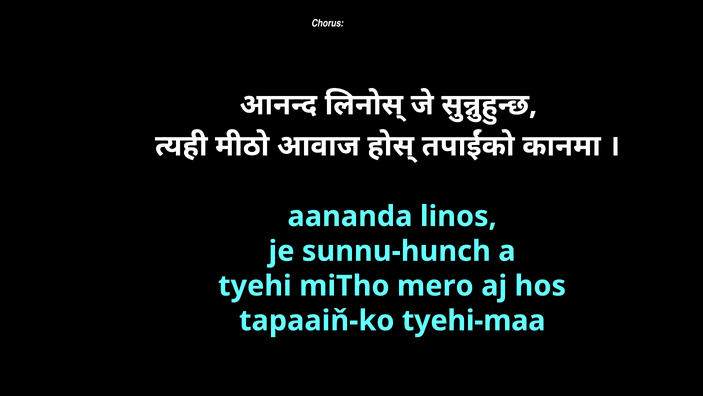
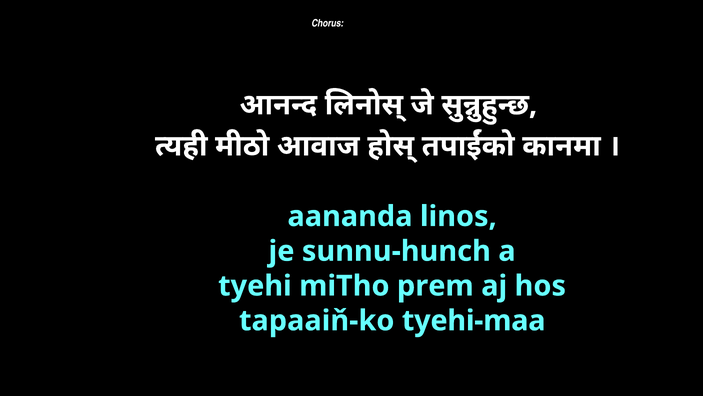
mero: mero -> prem
